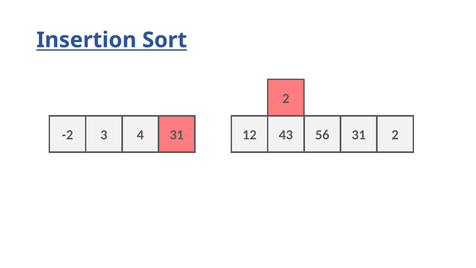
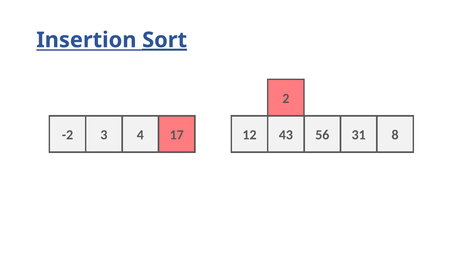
Sort underline: none -> present
-2 31: 31 -> 17
31 2: 2 -> 8
